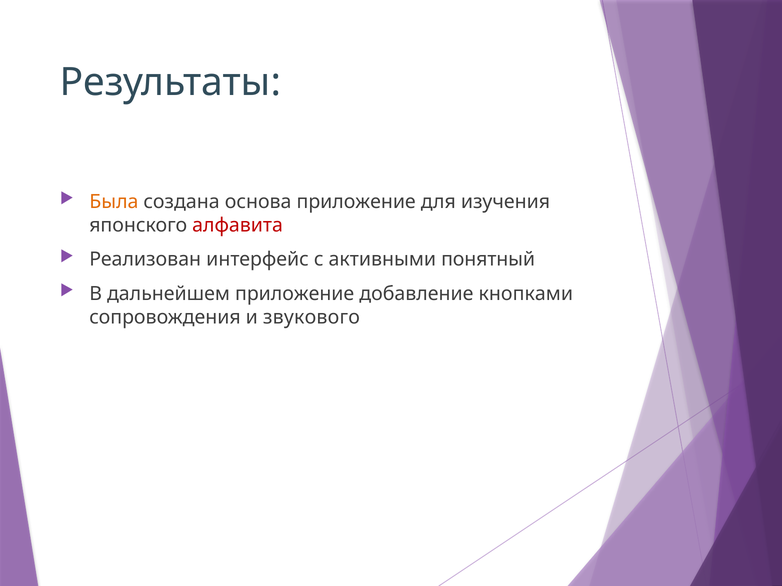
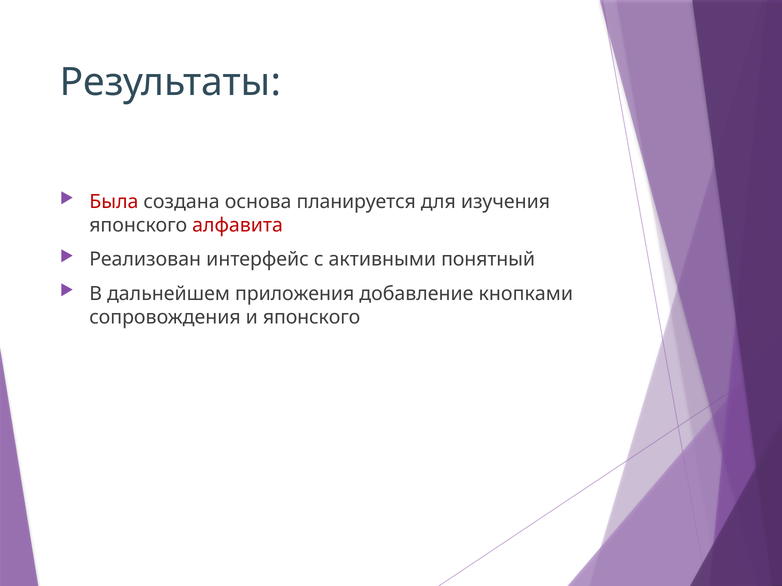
Была colour: orange -> red
основа приложение: приложение -> планируется
дальнейшем приложение: приложение -> приложения
и звукового: звукового -> японского
